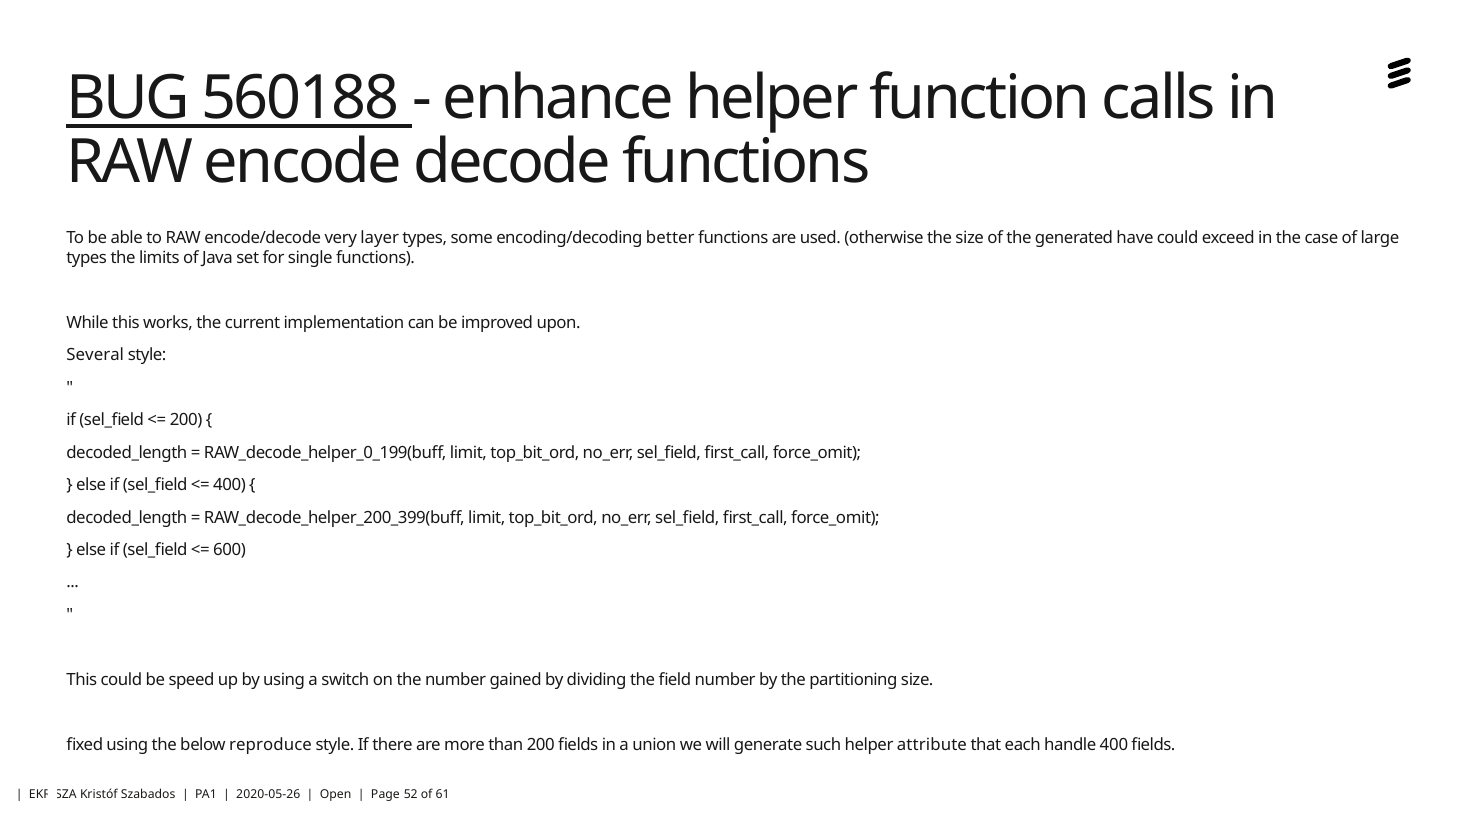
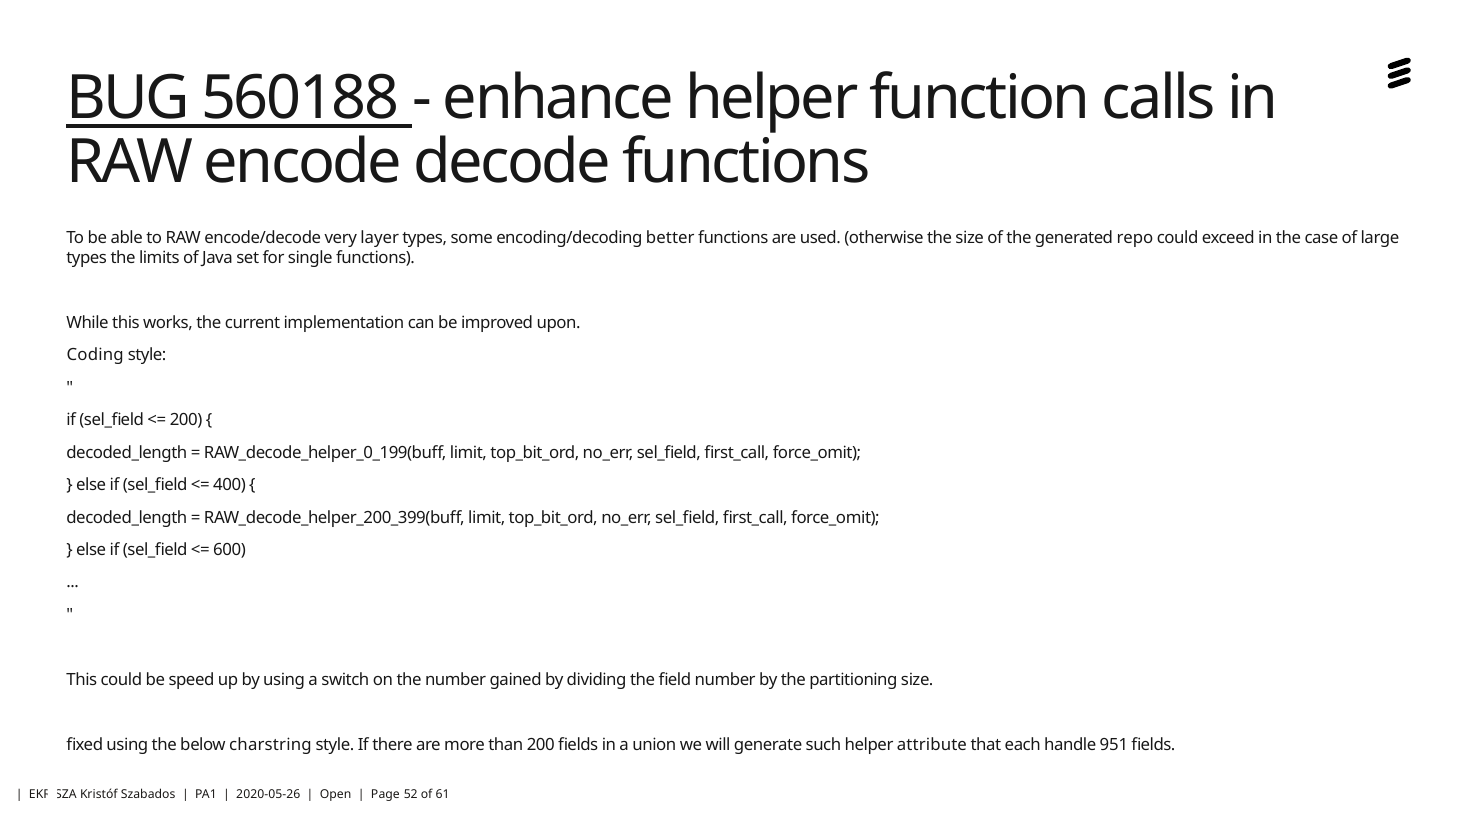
have: have -> repo
Several: Several -> Coding
reproduce: reproduce -> charstring
handle 400: 400 -> 951
